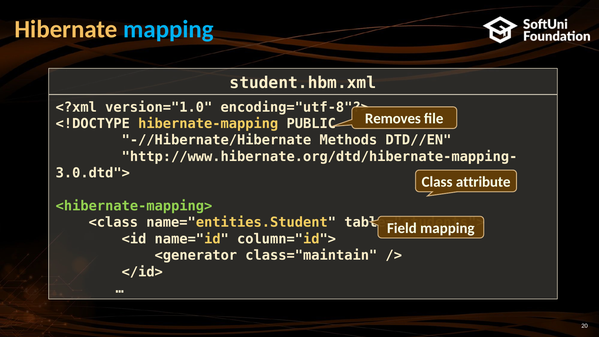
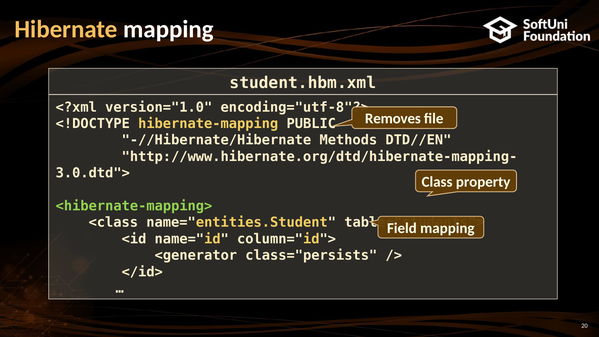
mapping at (168, 29) colour: light blue -> white
attribute: attribute -> property
class="maintain: class="maintain -> class="persists
